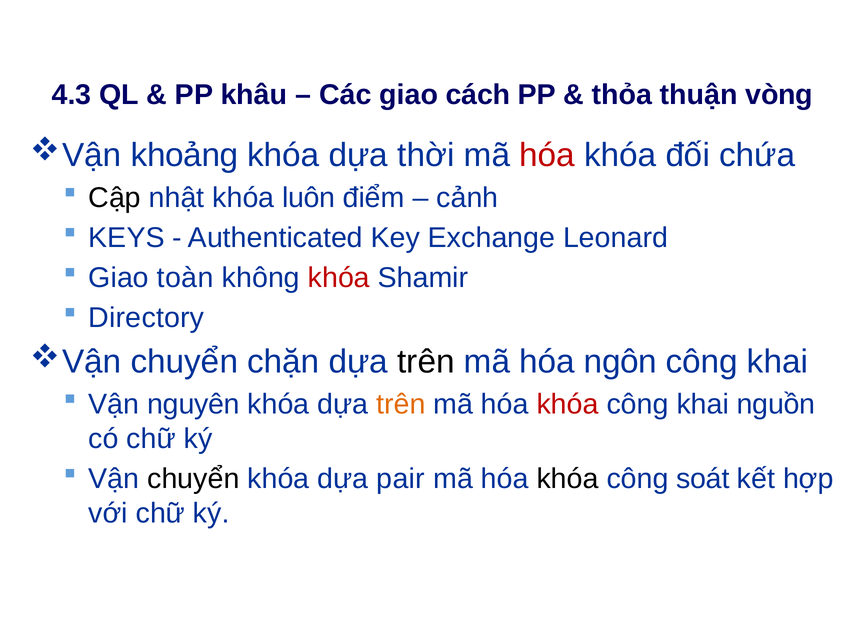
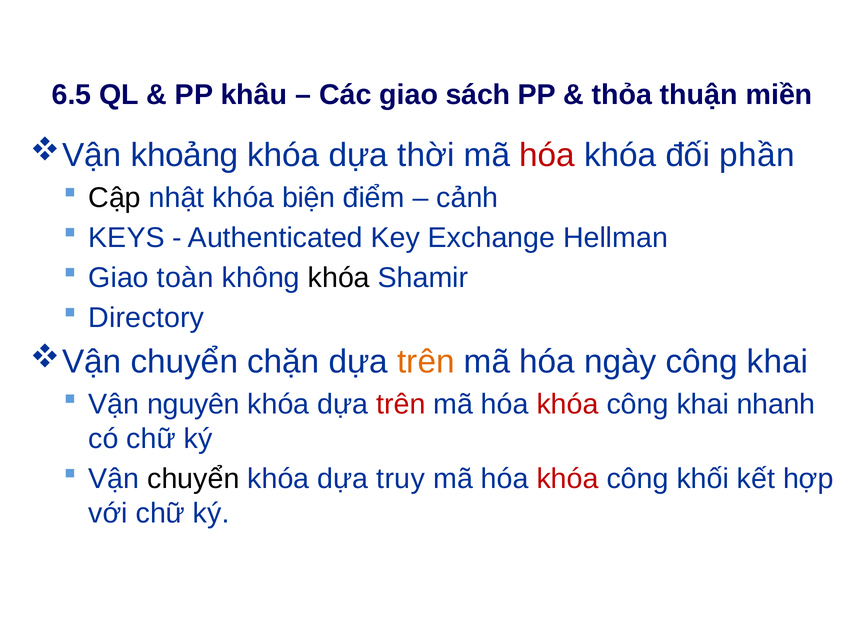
4.3: 4.3 -> 6.5
cách: cách -> sách
vòng: vòng -> miền
chứa: chứa -> phần
luôn: luôn -> biện
Leonard: Leonard -> Hellman
khóa at (339, 278) colour: red -> black
trên at (426, 362) colour: black -> orange
ngôn: ngôn -> ngày
trên at (401, 405) colour: orange -> red
nguồn: nguồn -> nhanh
pair: pair -> truy
khóa at (568, 479) colour: black -> red
soát: soát -> khối
